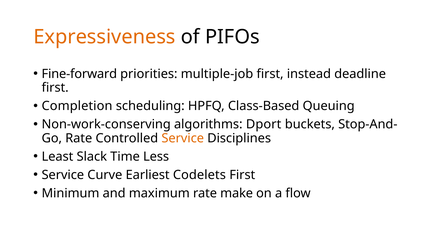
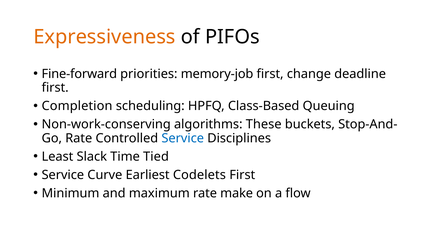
multiple-job: multiple-job -> memory-job
instead: instead -> change
Dport: Dport -> These
Service at (183, 138) colour: orange -> blue
Less: Less -> Tied
